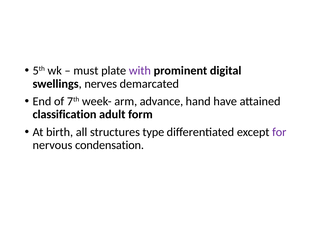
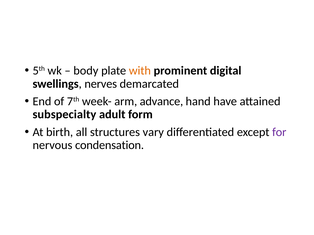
must: must -> body
with colour: purple -> orange
classification: classification -> subspecialty
type: type -> vary
